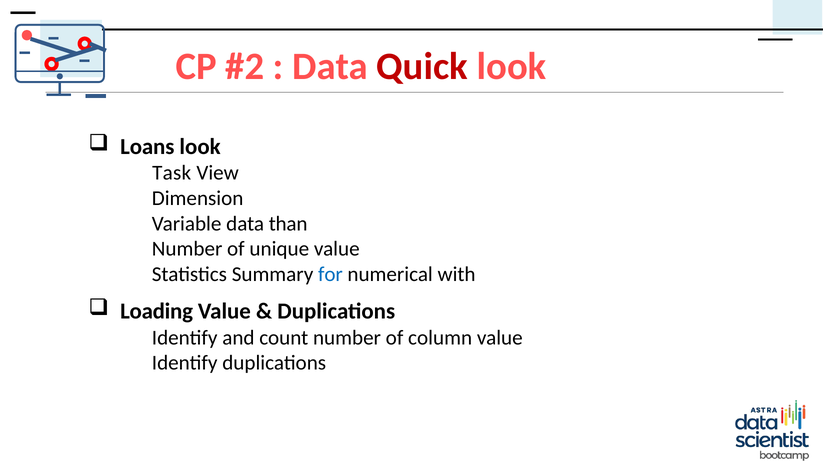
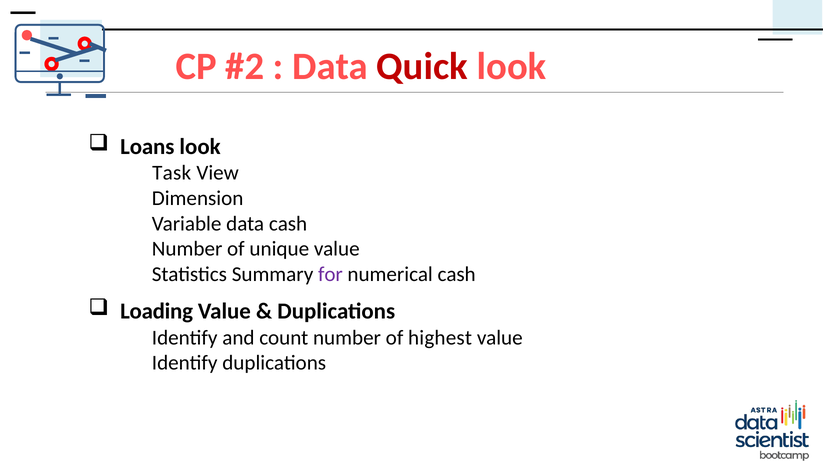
data than: than -> cash
for colour: blue -> purple
numerical with: with -> cash
column: column -> highest
